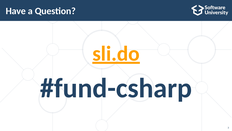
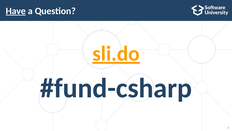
Have underline: none -> present
